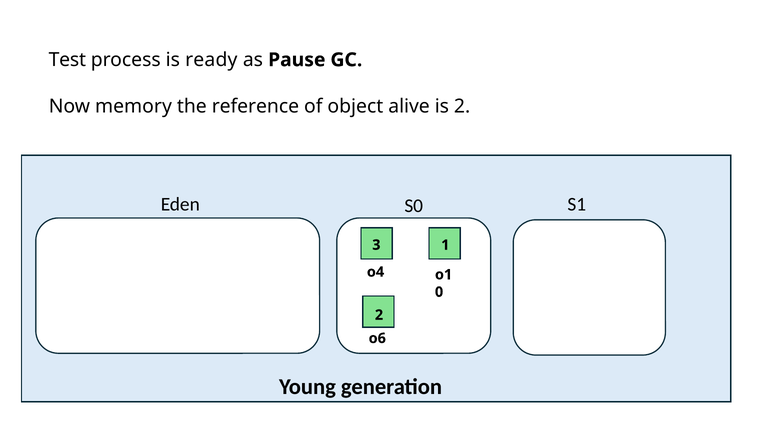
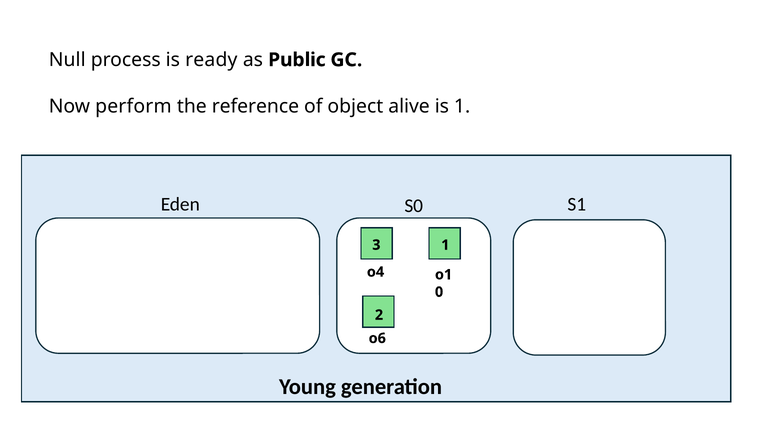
Test: Test -> Null
Pause: Pause -> Public
memory: memory -> perform
is 2: 2 -> 1
